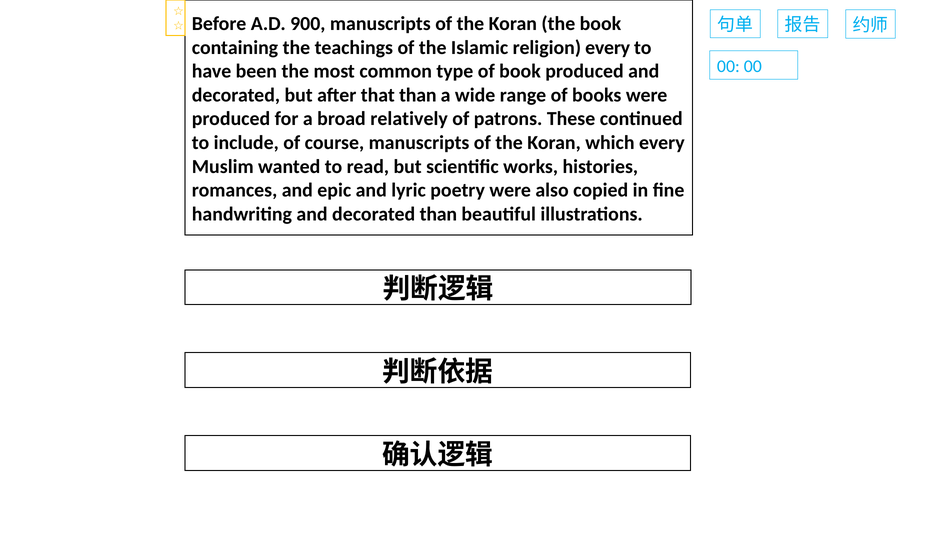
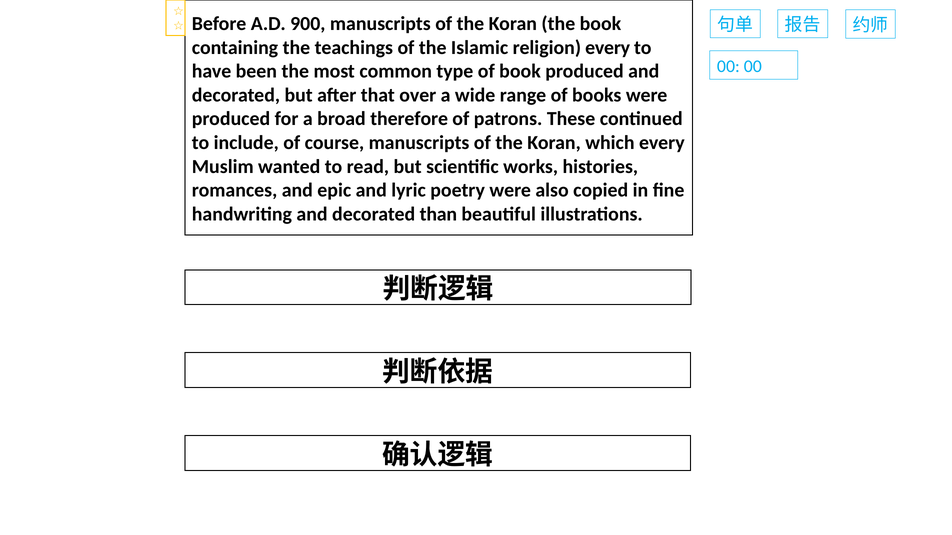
that than: than -> over
relatively: relatively -> therefore
